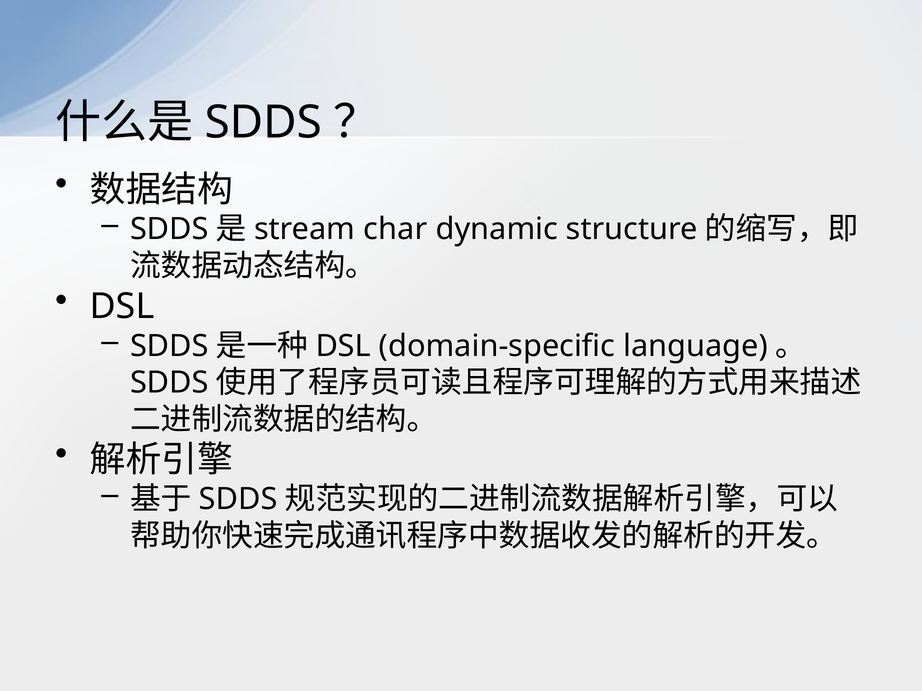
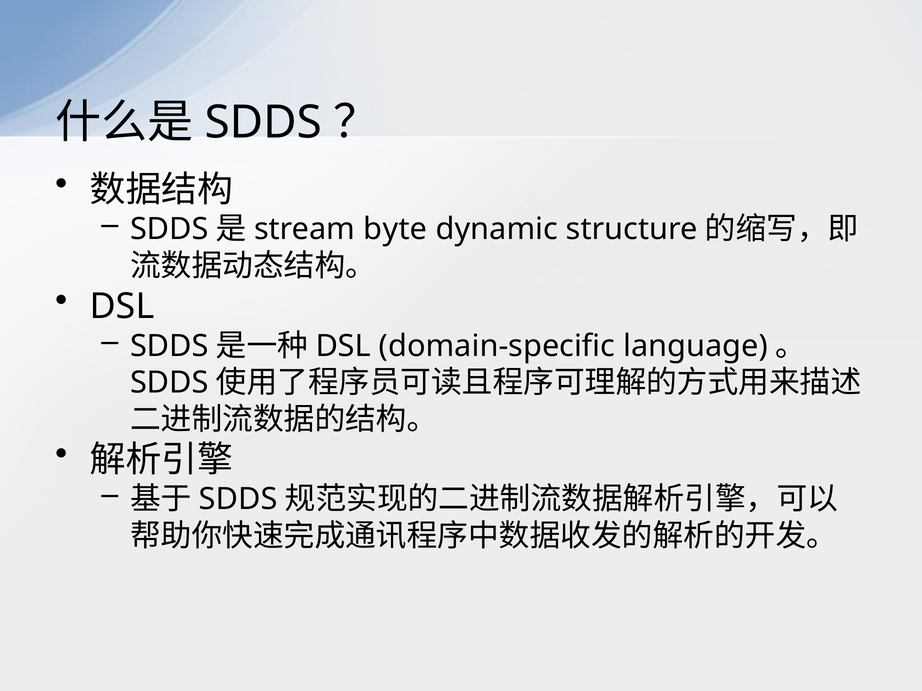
char: char -> byte
